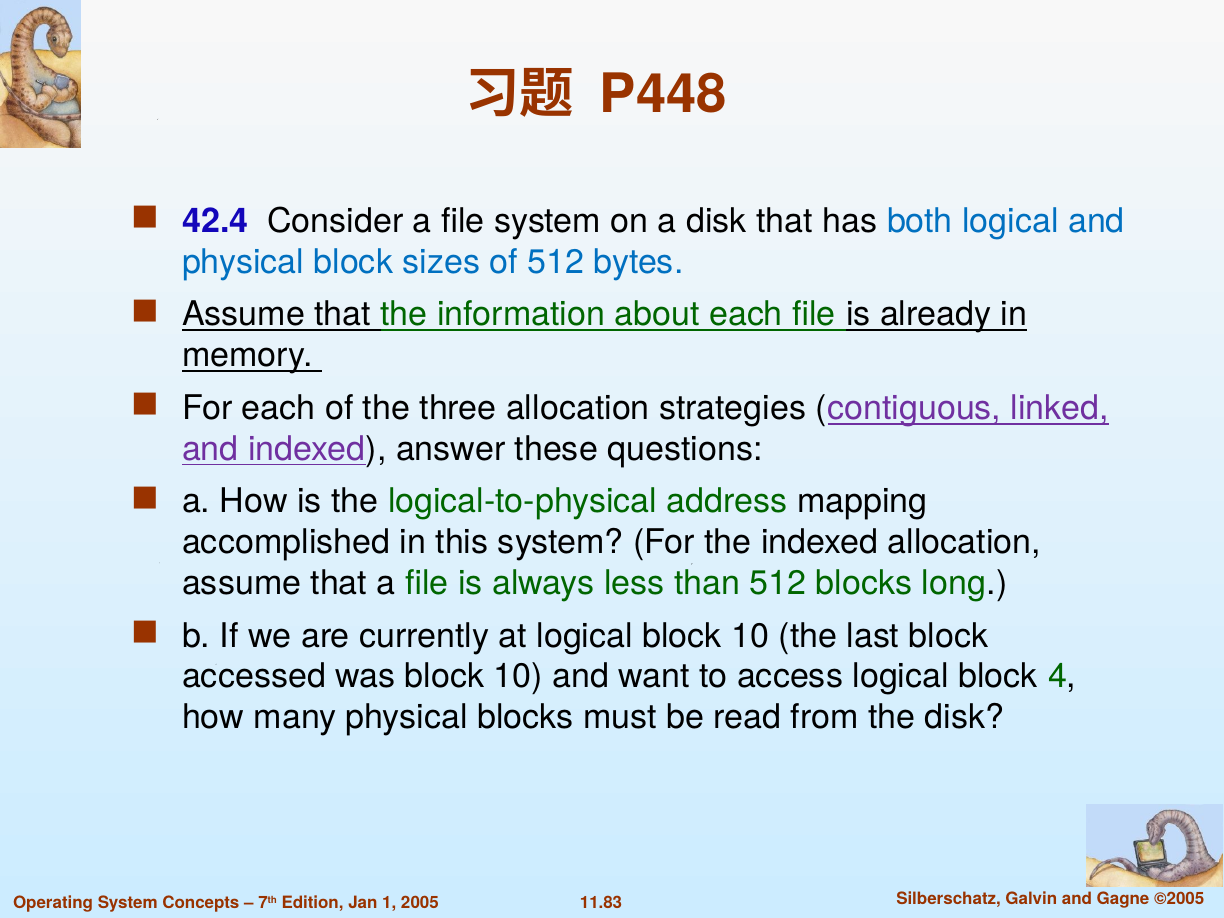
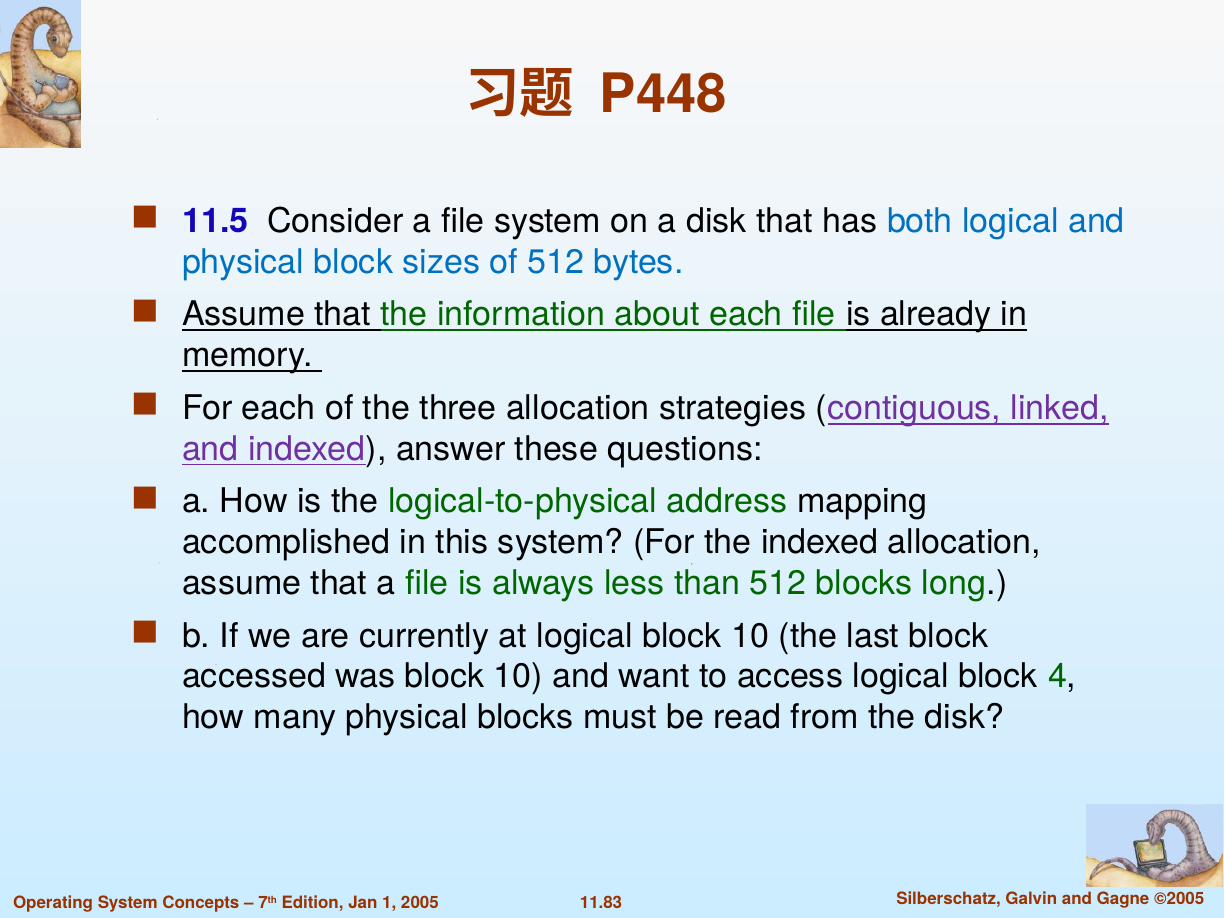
42.4: 42.4 -> 11.5
